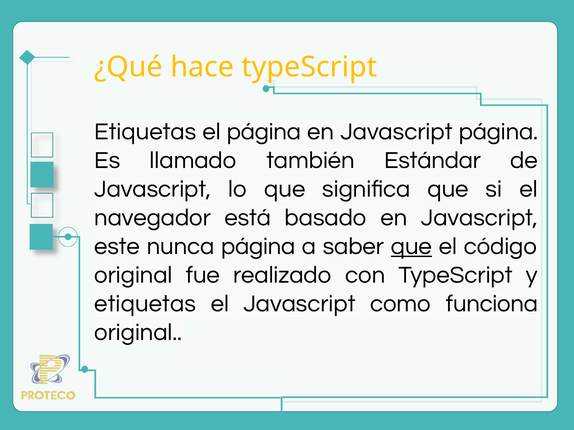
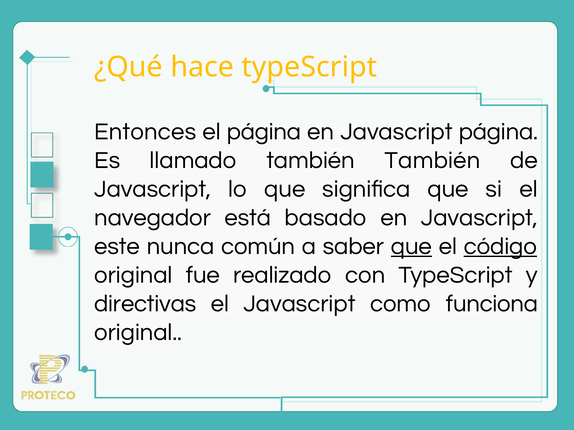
Etiquetas at (145, 132): Etiquetas -> Entonces
también Estándar: Estándar -> También
nunca página: página -> común
código underline: none -> present
etiquetas at (145, 304): etiquetas -> directivas
